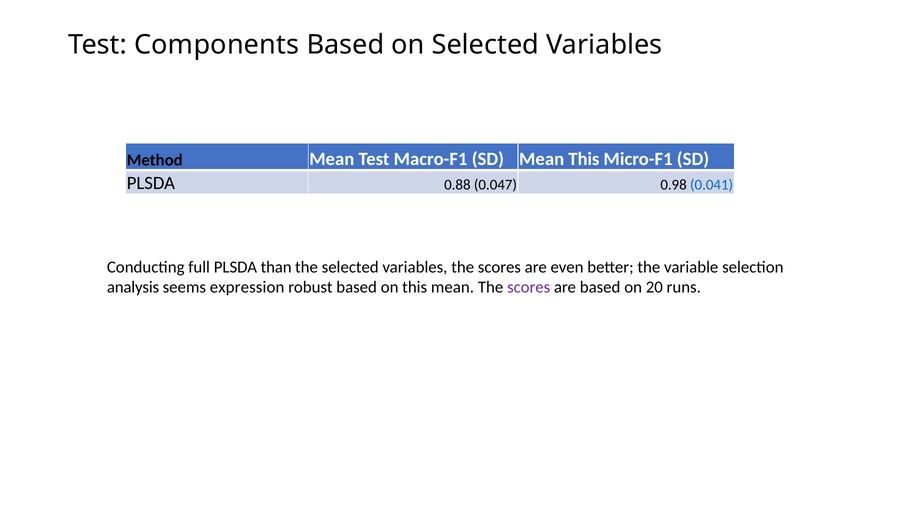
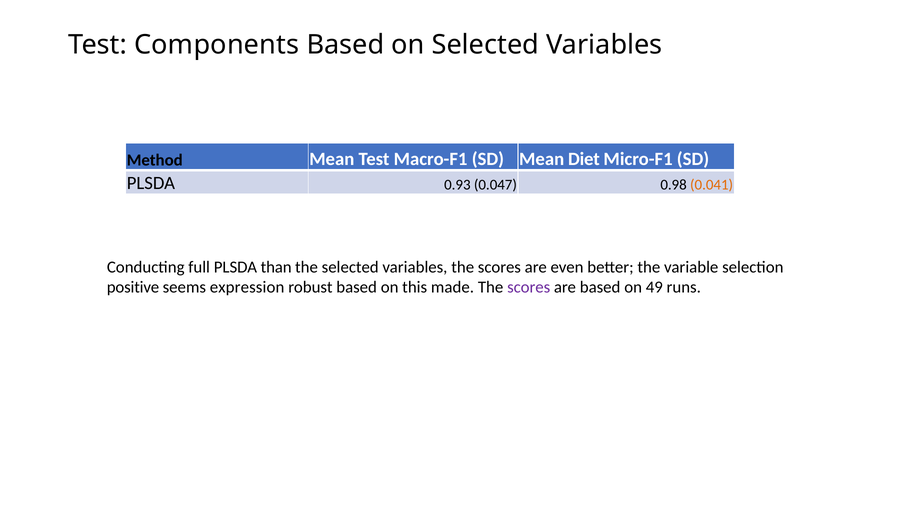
Mean This: This -> Diet
0.88: 0.88 -> 0.93
0.041 colour: blue -> orange
analysis: analysis -> positive
this mean: mean -> made
20: 20 -> 49
